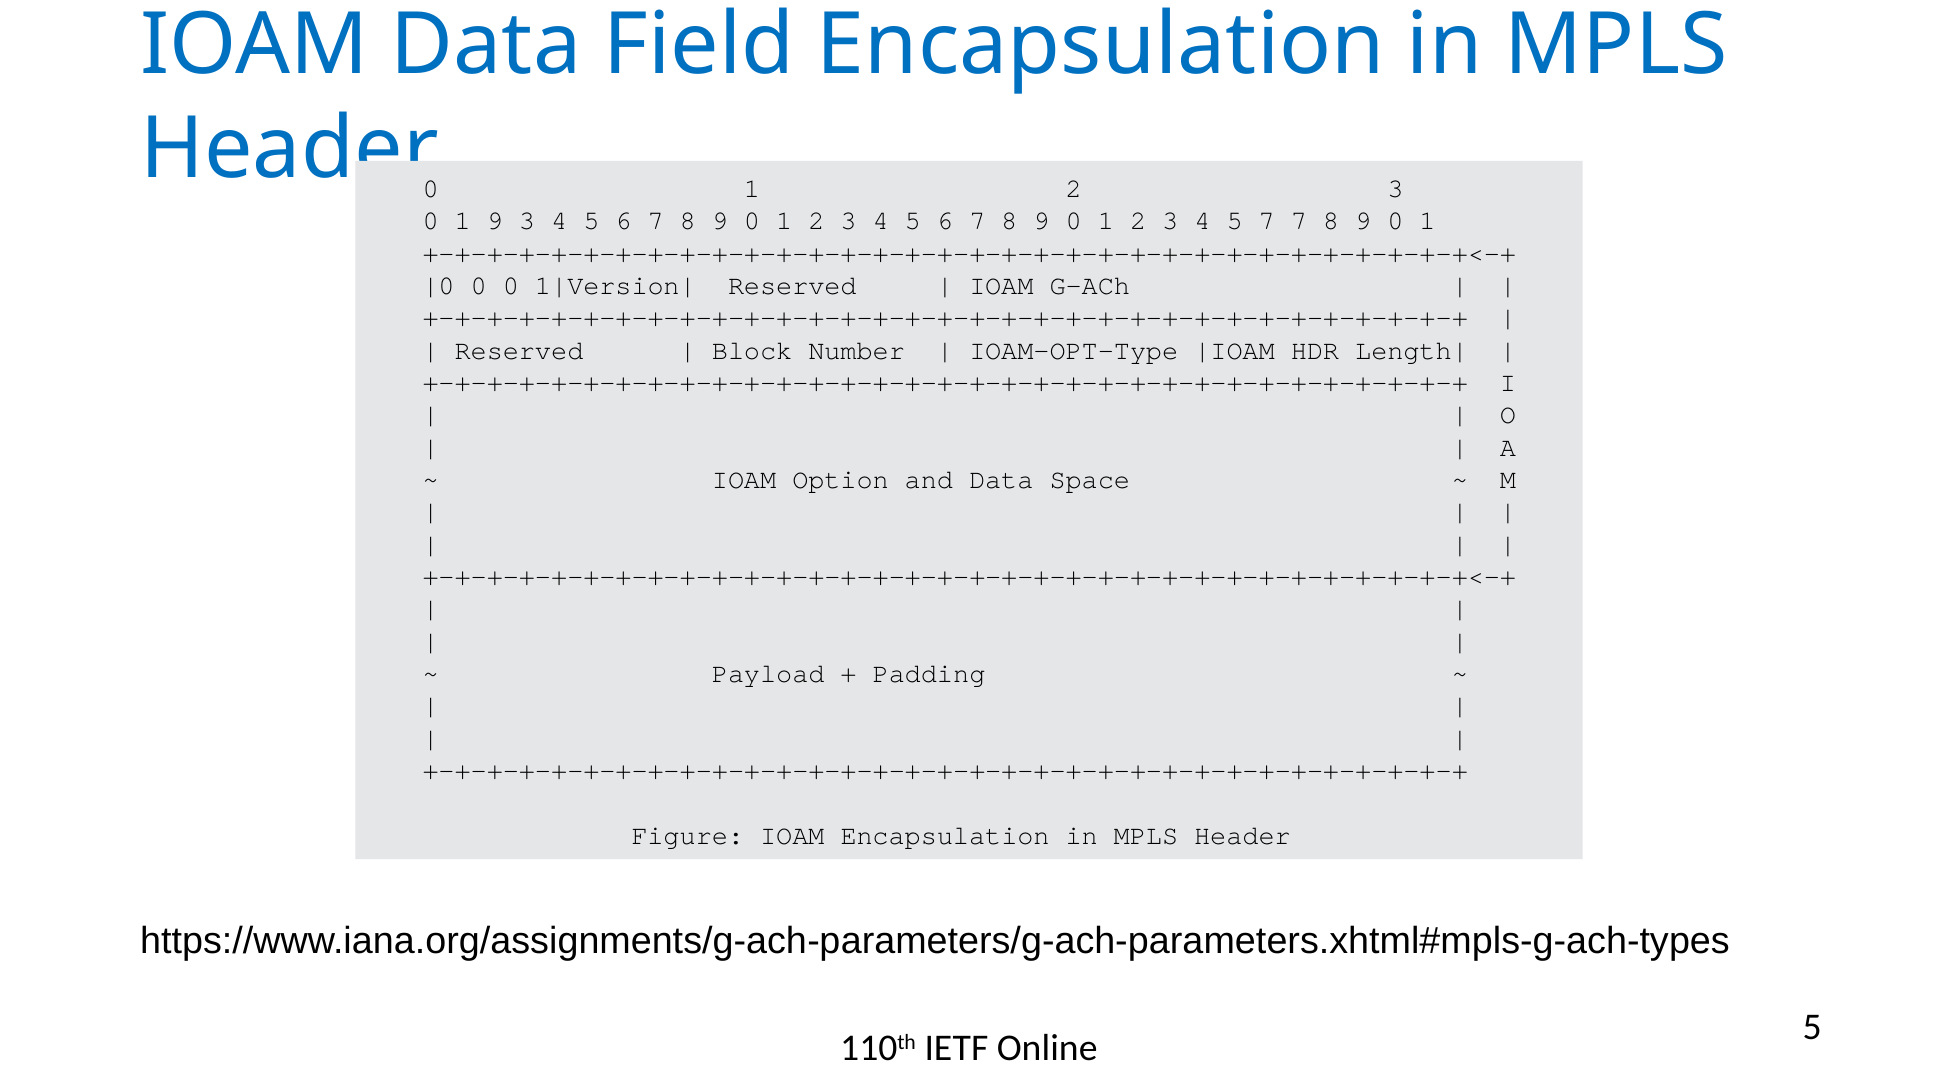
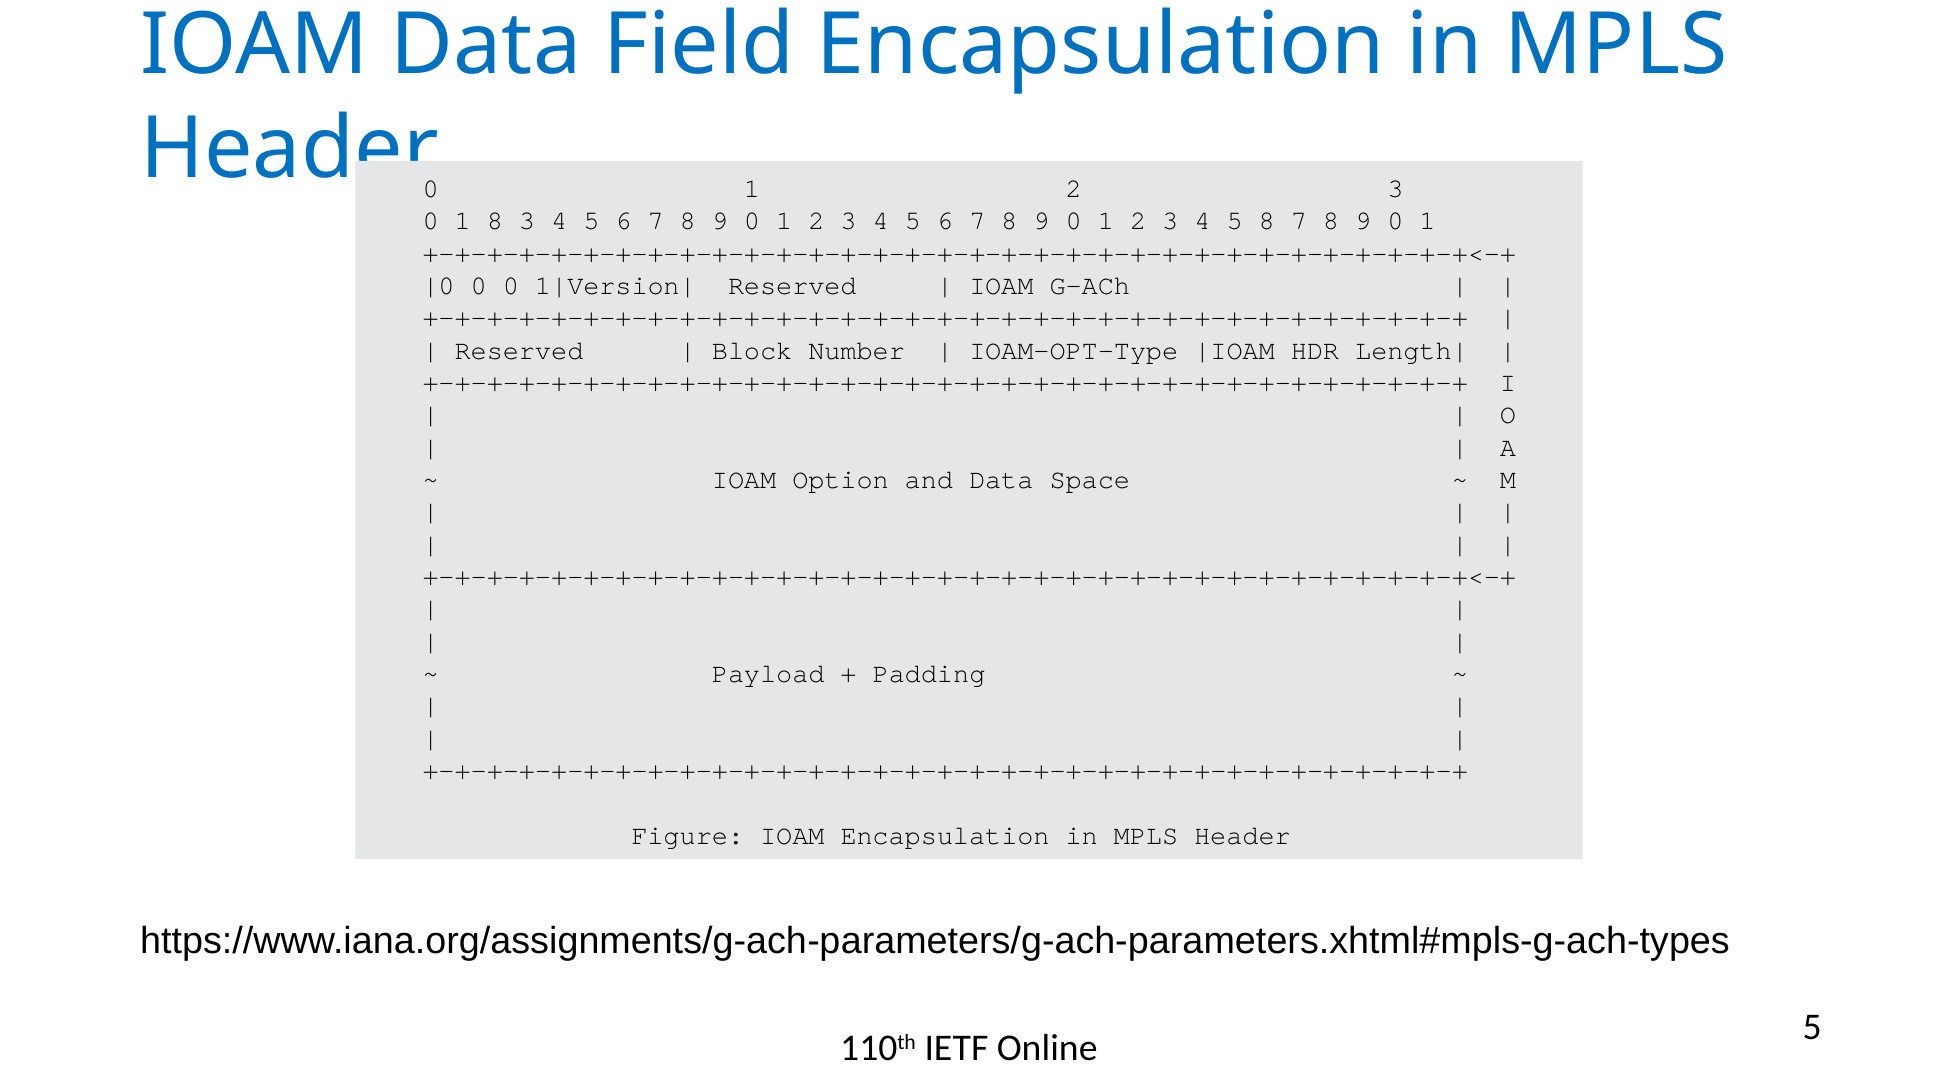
1 9: 9 -> 8
5 7: 7 -> 8
